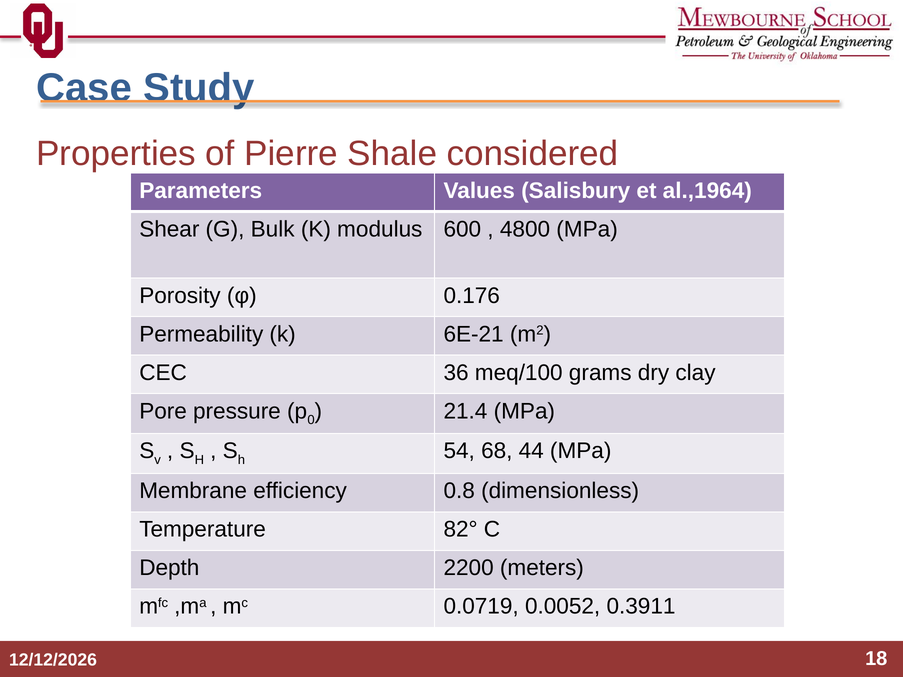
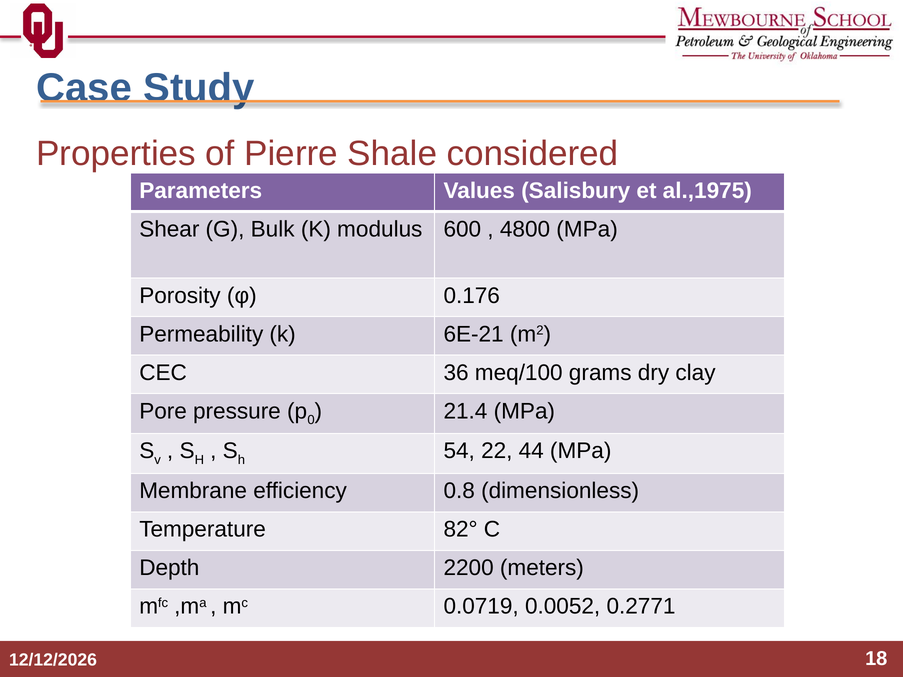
al.,1964: al.,1964 -> al.,1975
68: 68 -> 22
0.3911: 0.3911 -> 0.2771
